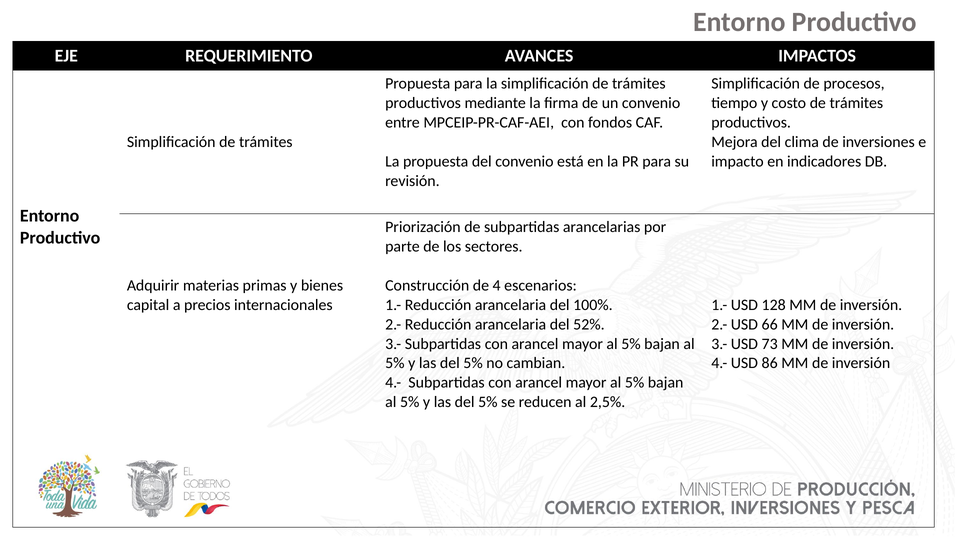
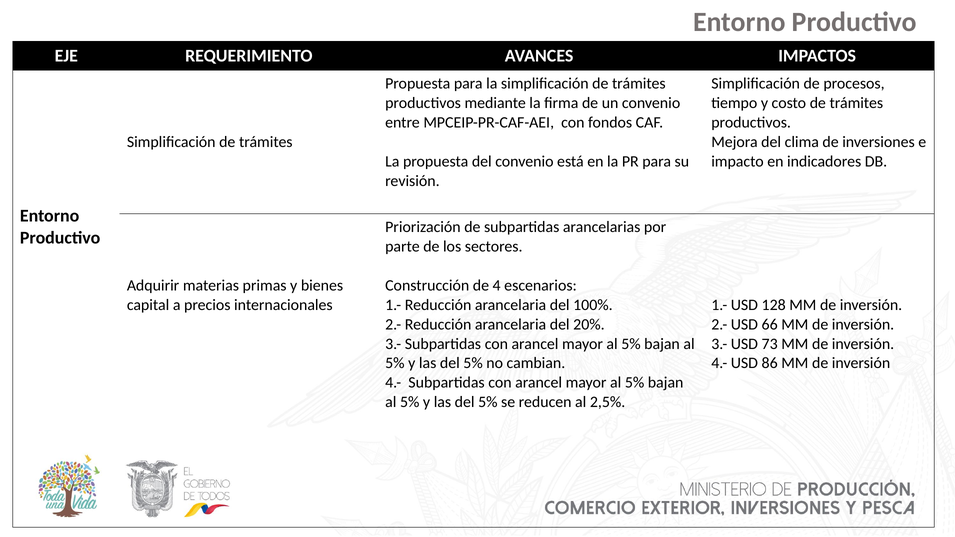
52%: 52% -> 20%
